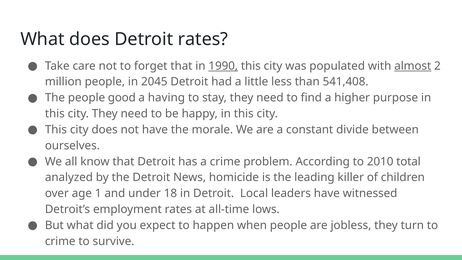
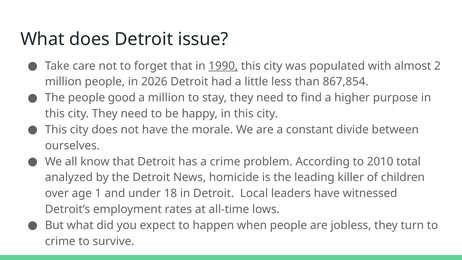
Detroit rates: rates -> issue
almost underline: present -> none
2045: 2045 -> 2026
541,408: 541,408 -> 867,854
a having: having -> million
